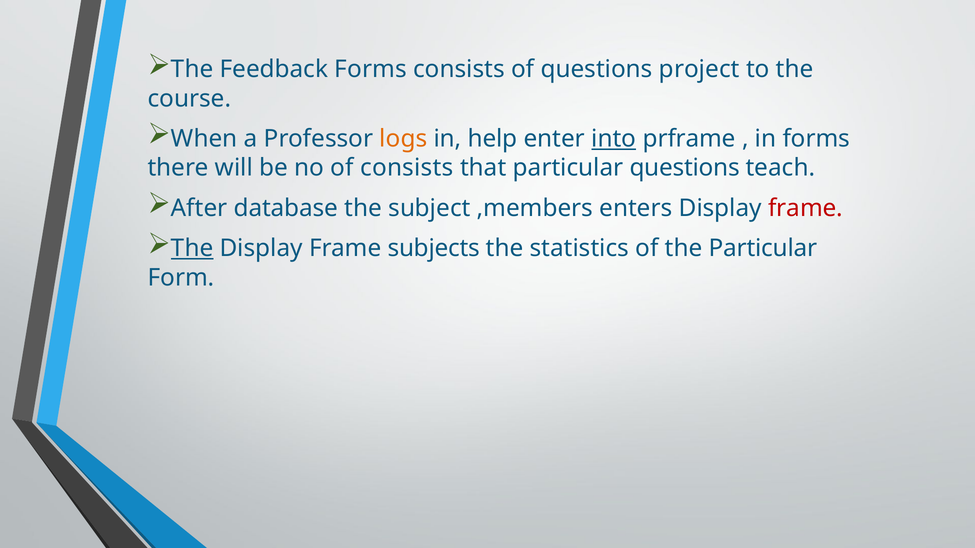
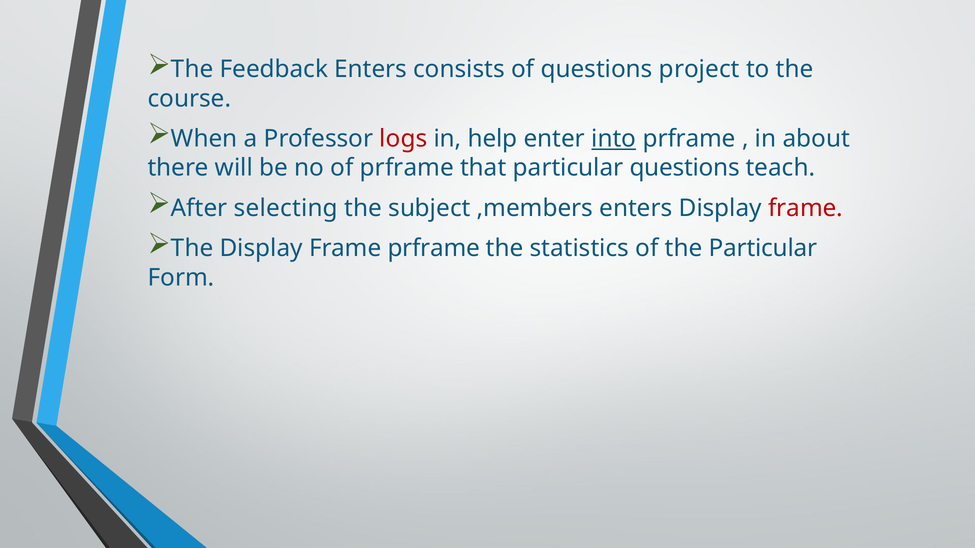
Feedback Forms: Forms -> Enters
logs colour: orange -> red
in forms: forms -> about
of consists: consists -> prframe
database: database -> selecting
The at (192, 249) underline: present -> none
Frame subjects: subjects -> prframe
